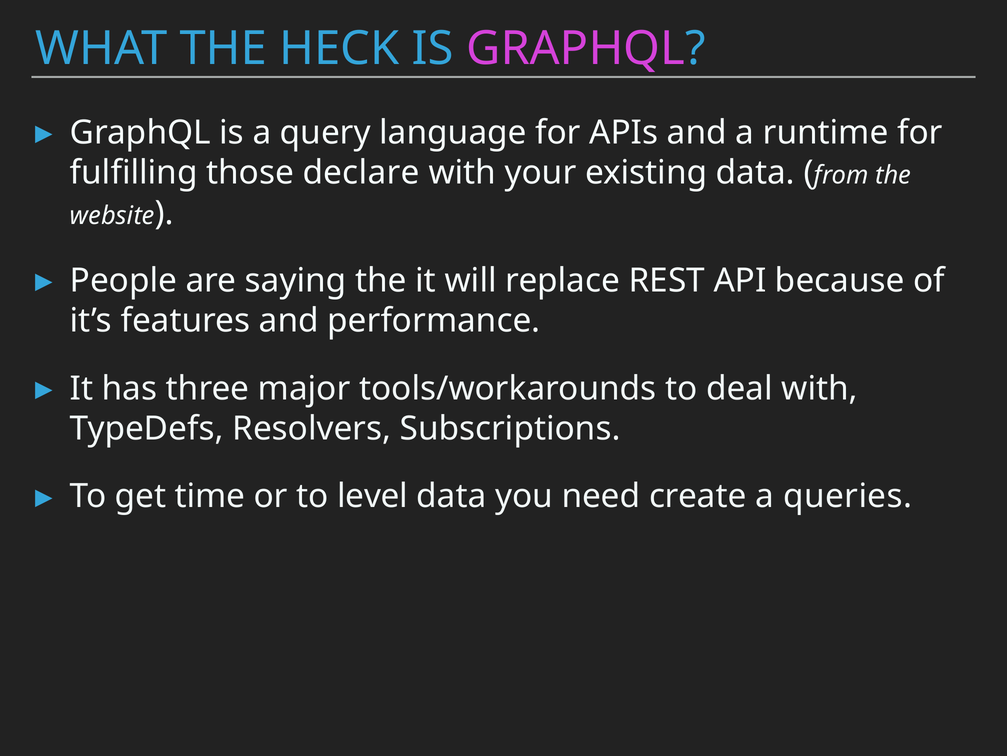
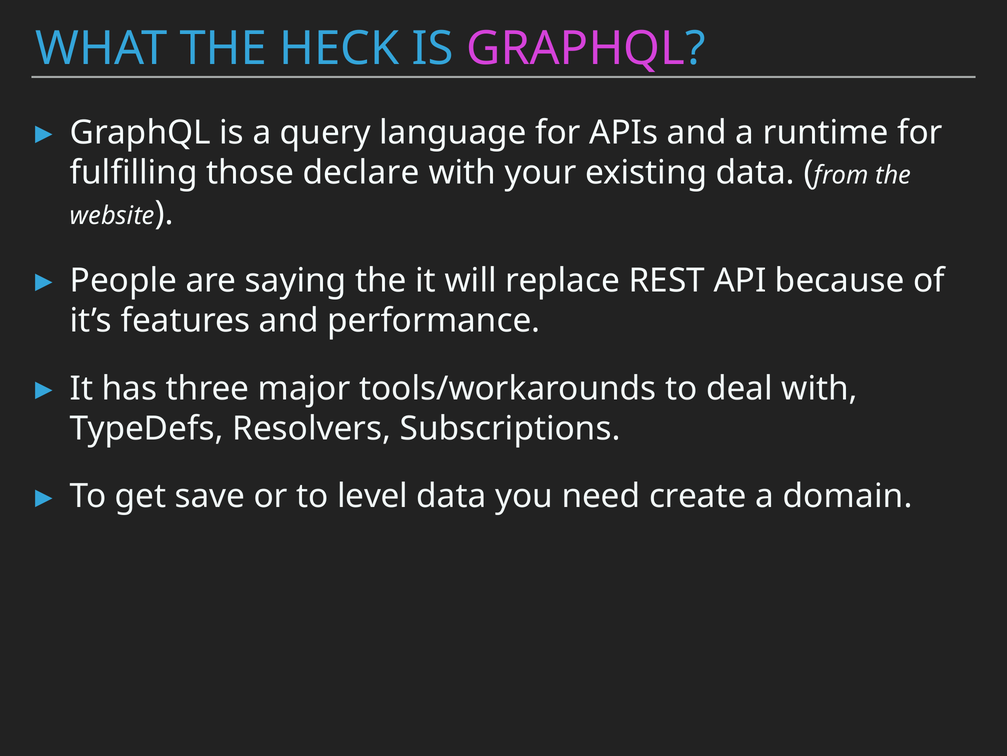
time: time -> save
queries: queries -> domain
